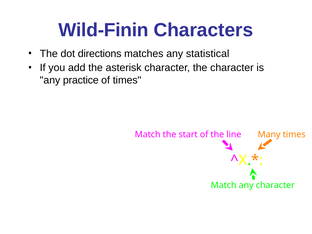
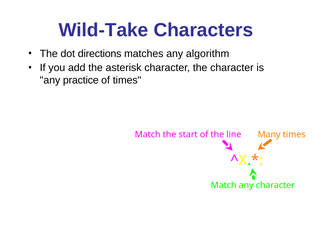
Wild-Finin: Wild-Finin -> Wild-Take
statistical: statistical -> algorithm
